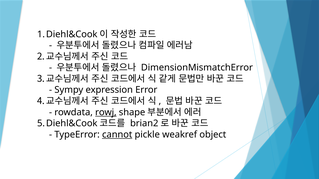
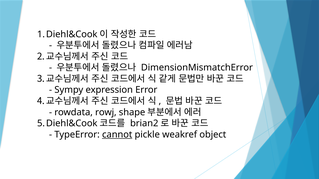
rowj underline: present -> none
